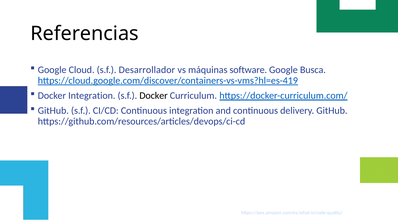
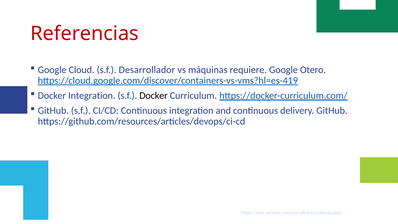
Referencias colour: black -> red
software: software -> requiere
Busca: Busca -> Otero
